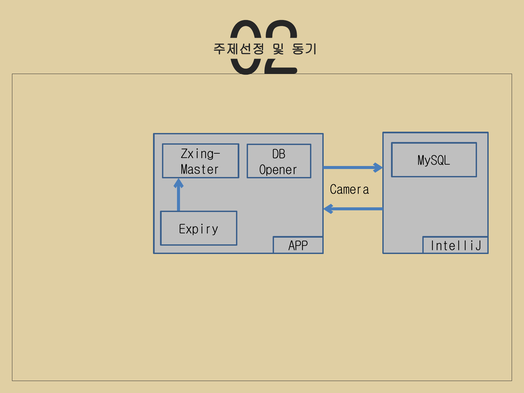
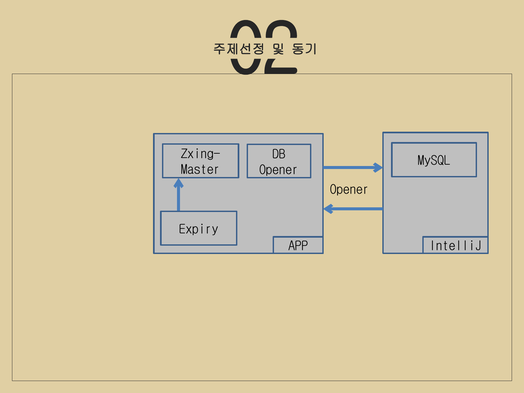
Camera at (350, 189): Camera -> Opener
